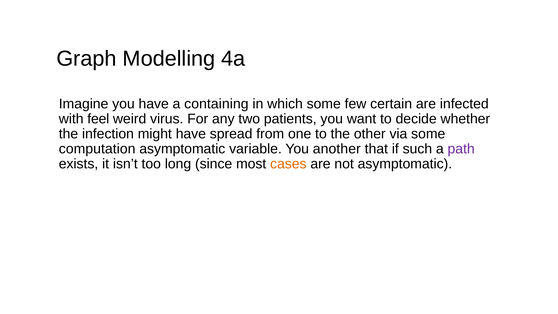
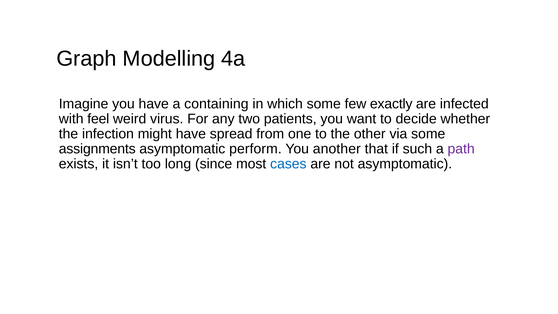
certain: certain -> exactly
computation: computation -> assignments
variable: variable -> perform
cases colour: orange -> blue
